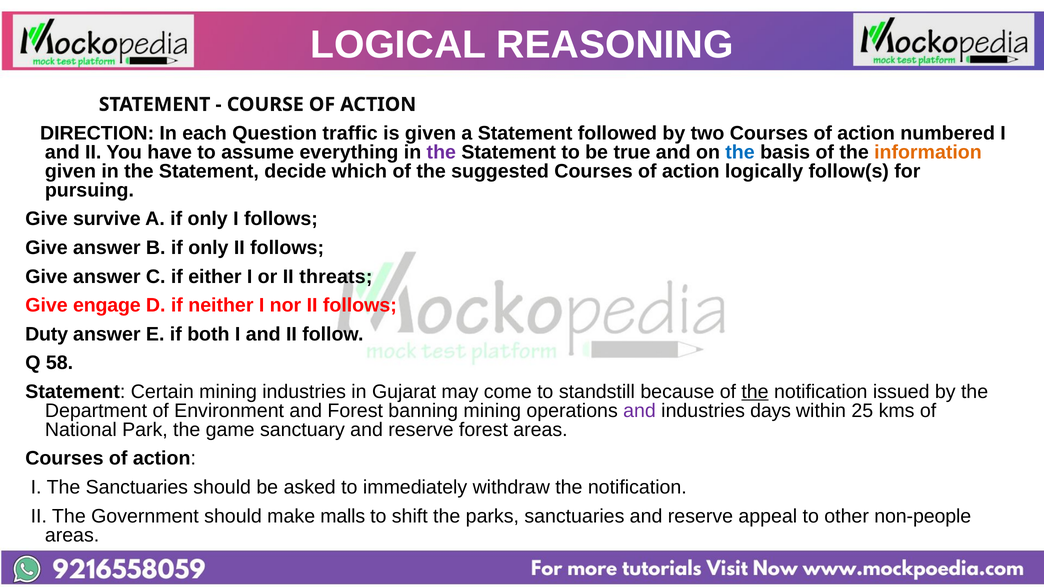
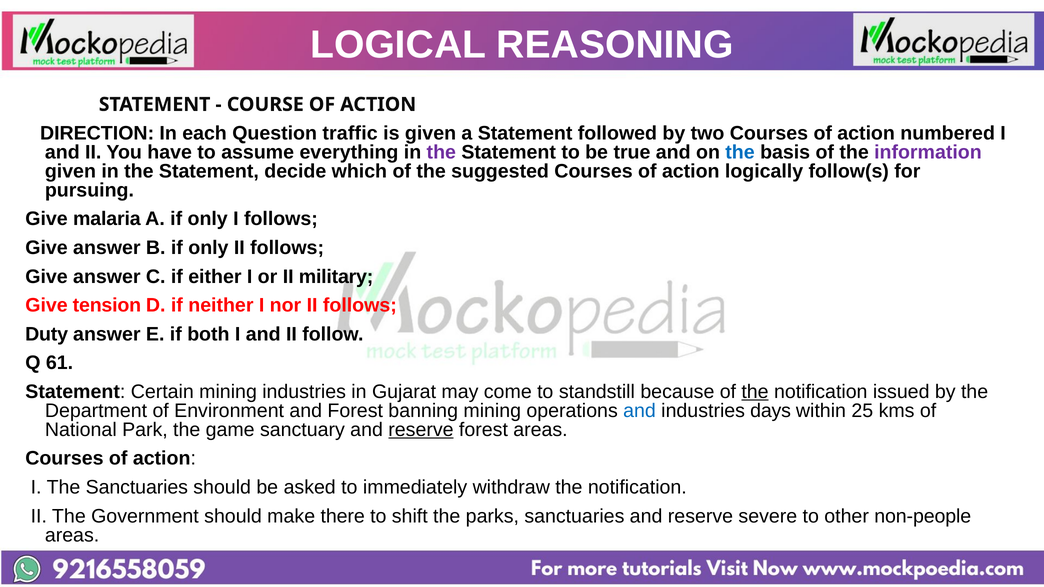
information colour: orange -> purple
survive: survive -> malaria
threats: threats -> military
engage: engage -> tension
58: 58 -> 61
and at (640, 411) colour: purple -> blue
reserve at (421, 430) underline: none -> present
malls: malls -> there
appeal: appeal -> severe
